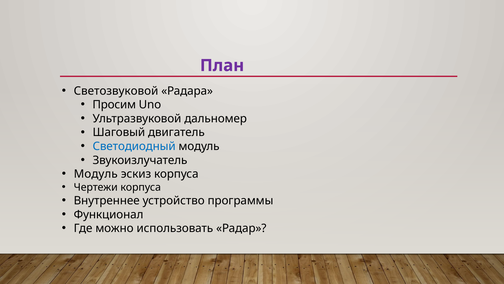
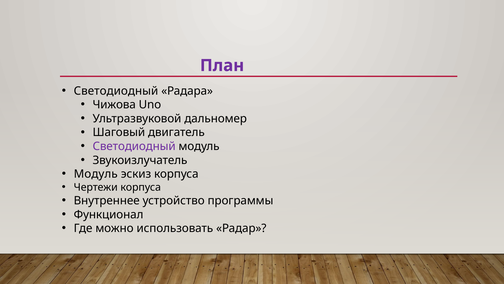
Светозвуковой at (116, 91): Светозвуковой -> Светодиодный
Просим: Просим -> Чижова
Светодиодный at (134, 146) colour: blue -> purple
